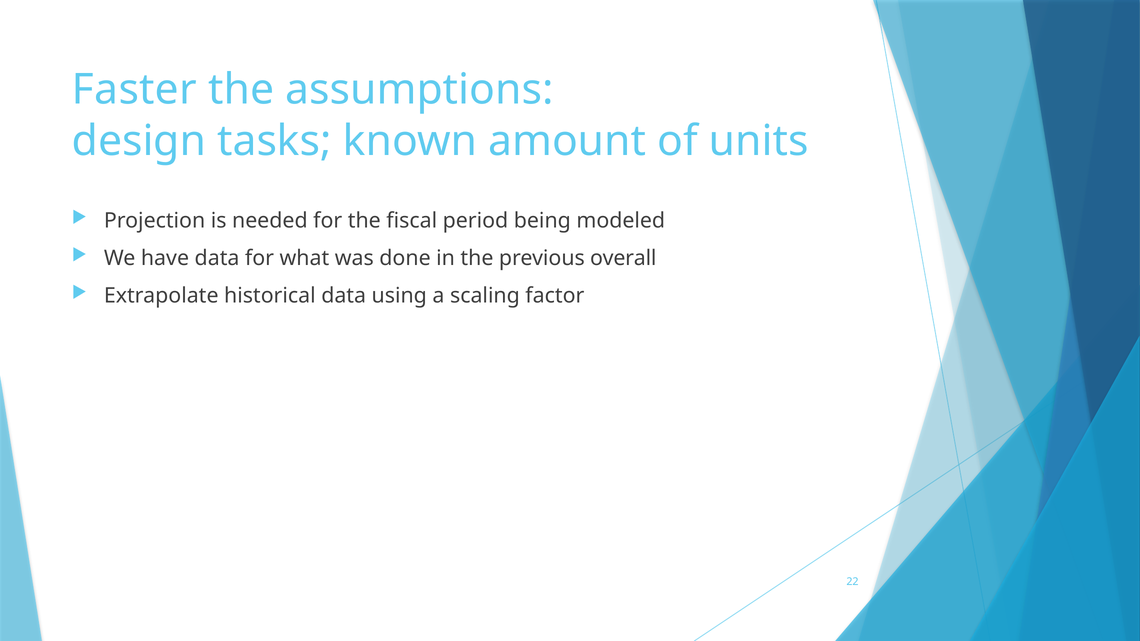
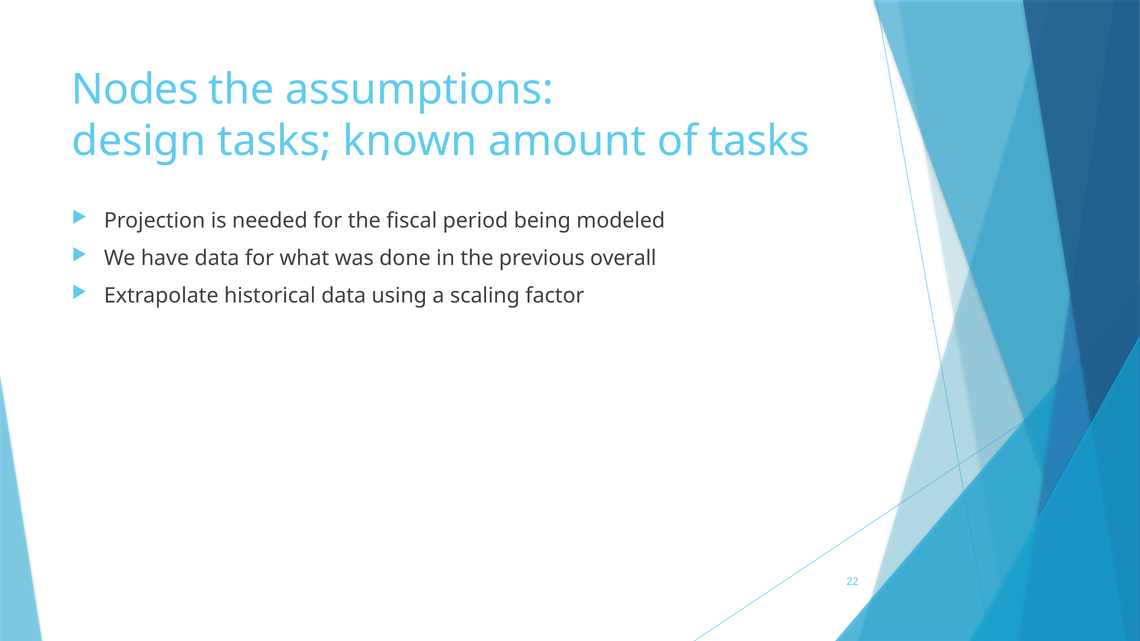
Faster: Faster -> Nodes
of units: units -> tasks
